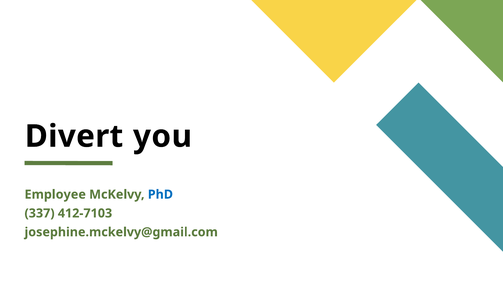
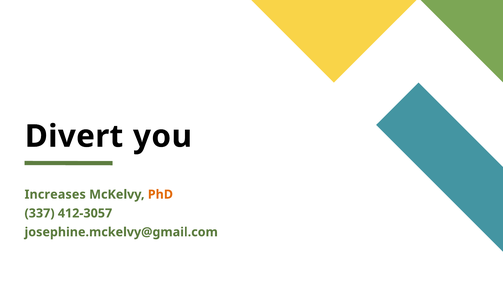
Employee: Employee -> Increases
PhD colour: blue -> orange
412-7103: 412-7103 -> 412-3057
